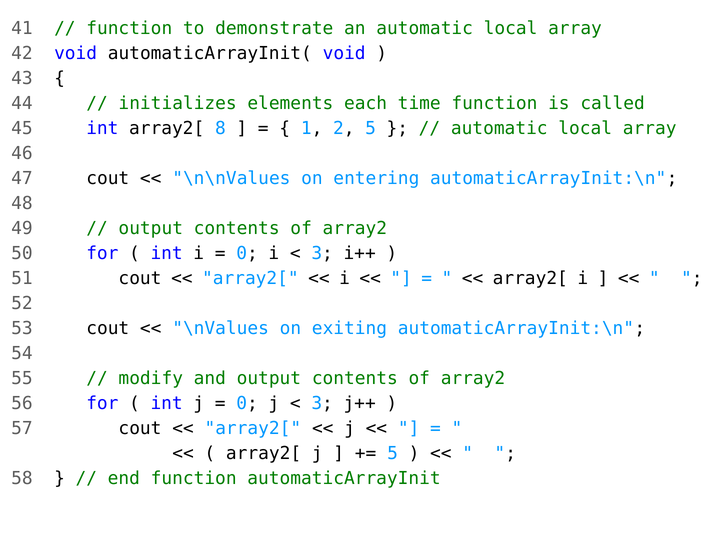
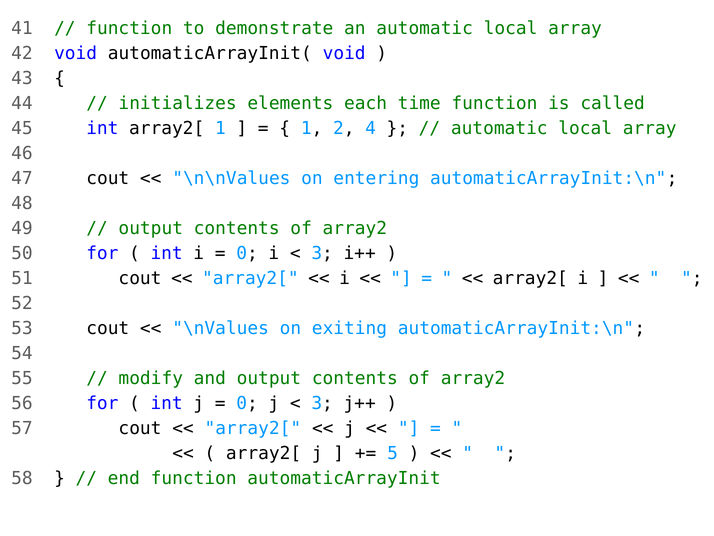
array2[ 8: 8 -> 1
2 5: 5 -> 4
